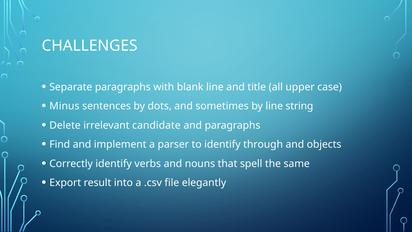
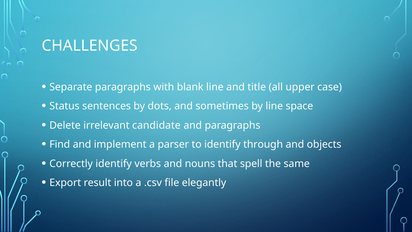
Minus: Minus -> Status
string: string -> space
